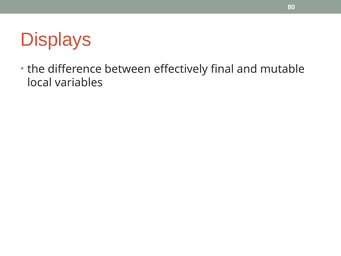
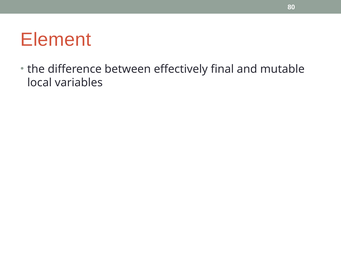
Displays: Displays -> Element
